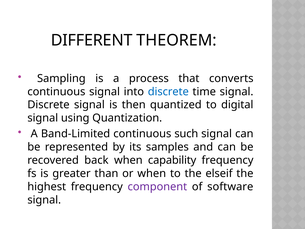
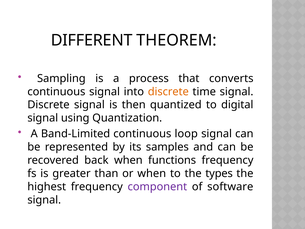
discrete at (168, 92) colour: blue -> orange
such: such -> loop
capability: capability -> functions
elseif: elseif -> types
